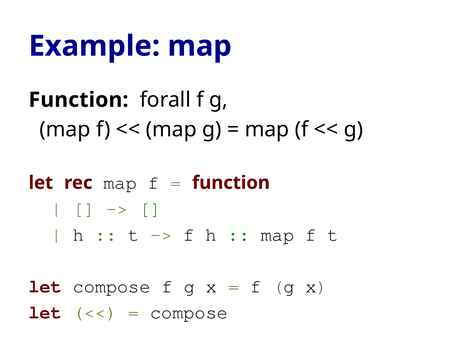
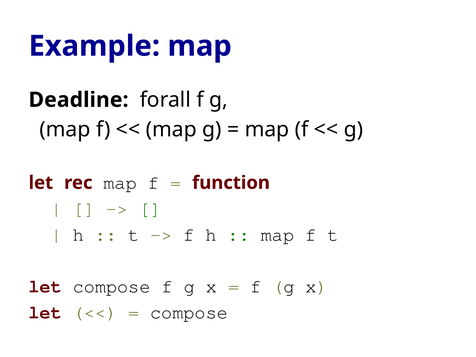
Function at (79, 100): Function -> Deadline
